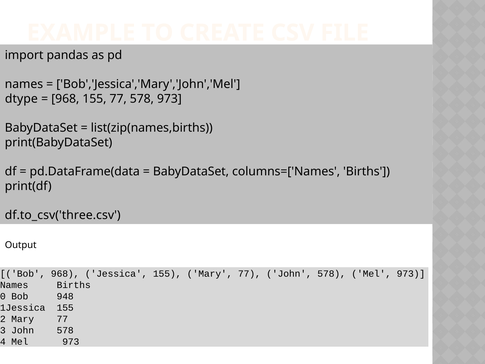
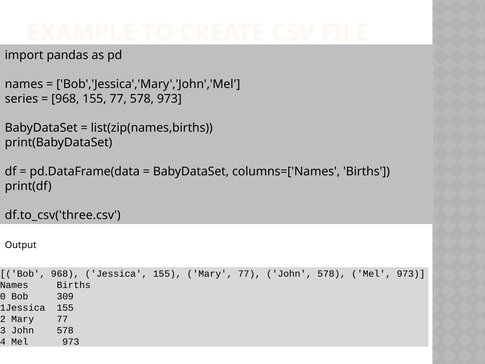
dtype: dtype -> series
948: 948 -> 309
